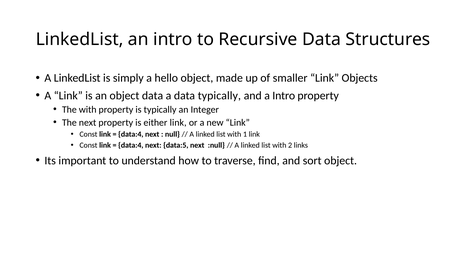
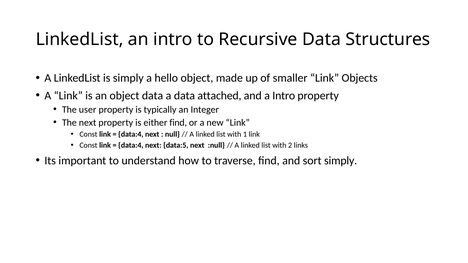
data typically: typically -> attached
The with: with -> user
either link: link -> find
sort object: object -> simply
